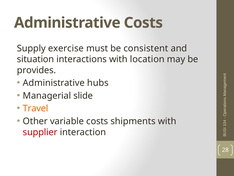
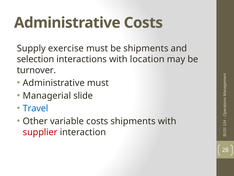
be consistent: consistent -> shipments
situation: situation -> selection
provides: provides -> turnover
Administrative hubs: hubs -> must
Travel colour: orange -> blue
